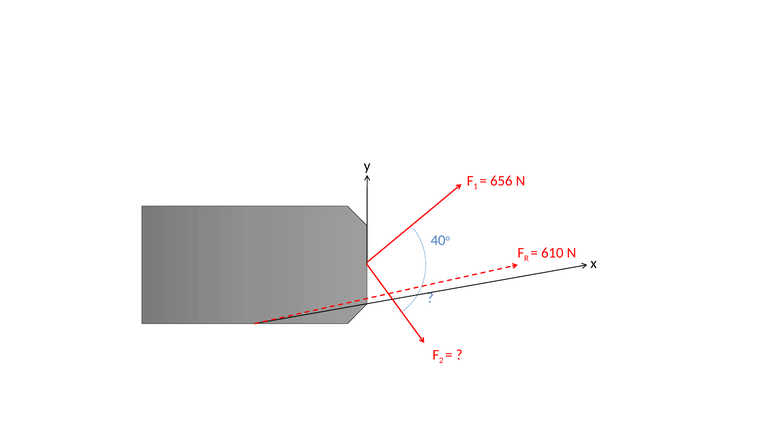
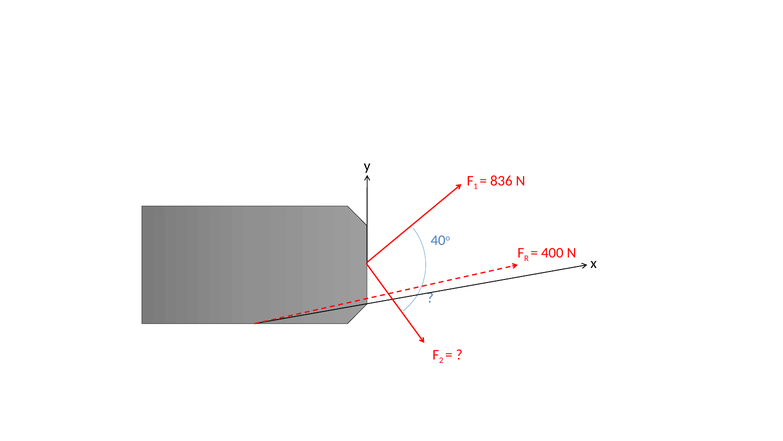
656: 656 -> 836
610: 610 -> 400
